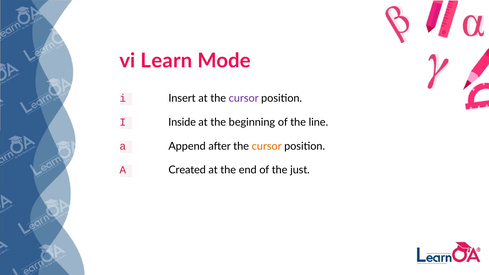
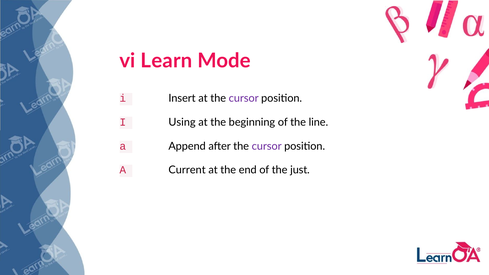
Inside: Inside -> Using
cursor at (267, 146) colour: orange -> purple
Created: Created -> Current
